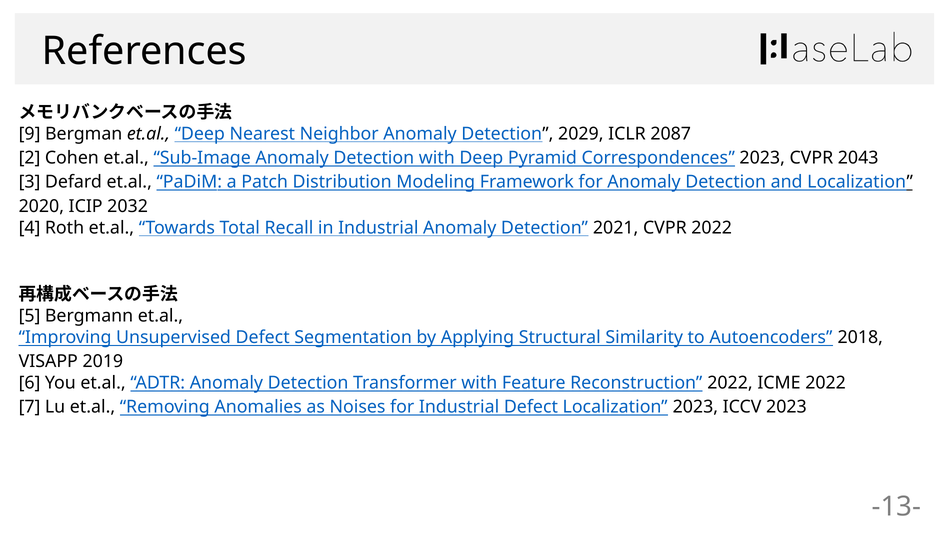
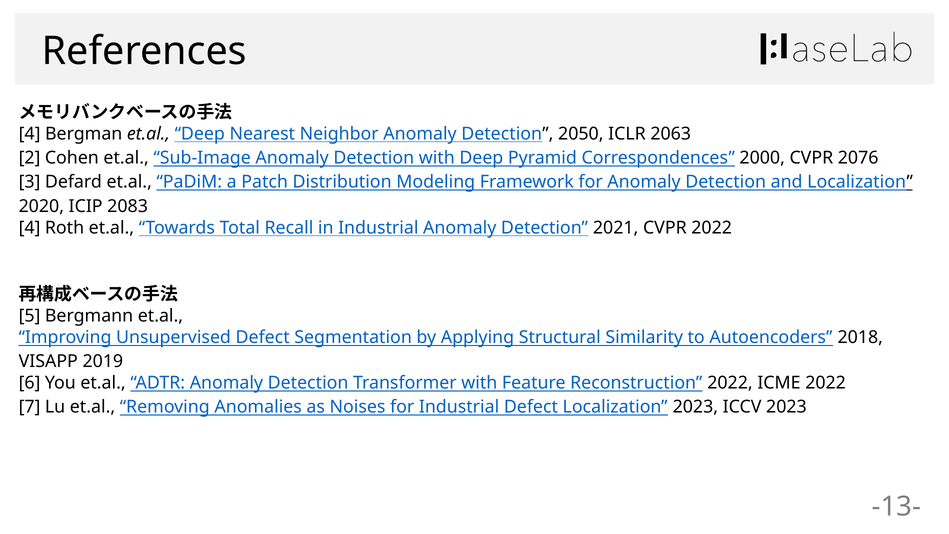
9 at (30, 134): 9 -> 4
2029: 2029 -> 2050
2087: 2087 -> 2063
Correspondences 2023: 2023 -> 2000
2043: 2043 -> 2076
2032: 2032 -> 2083
